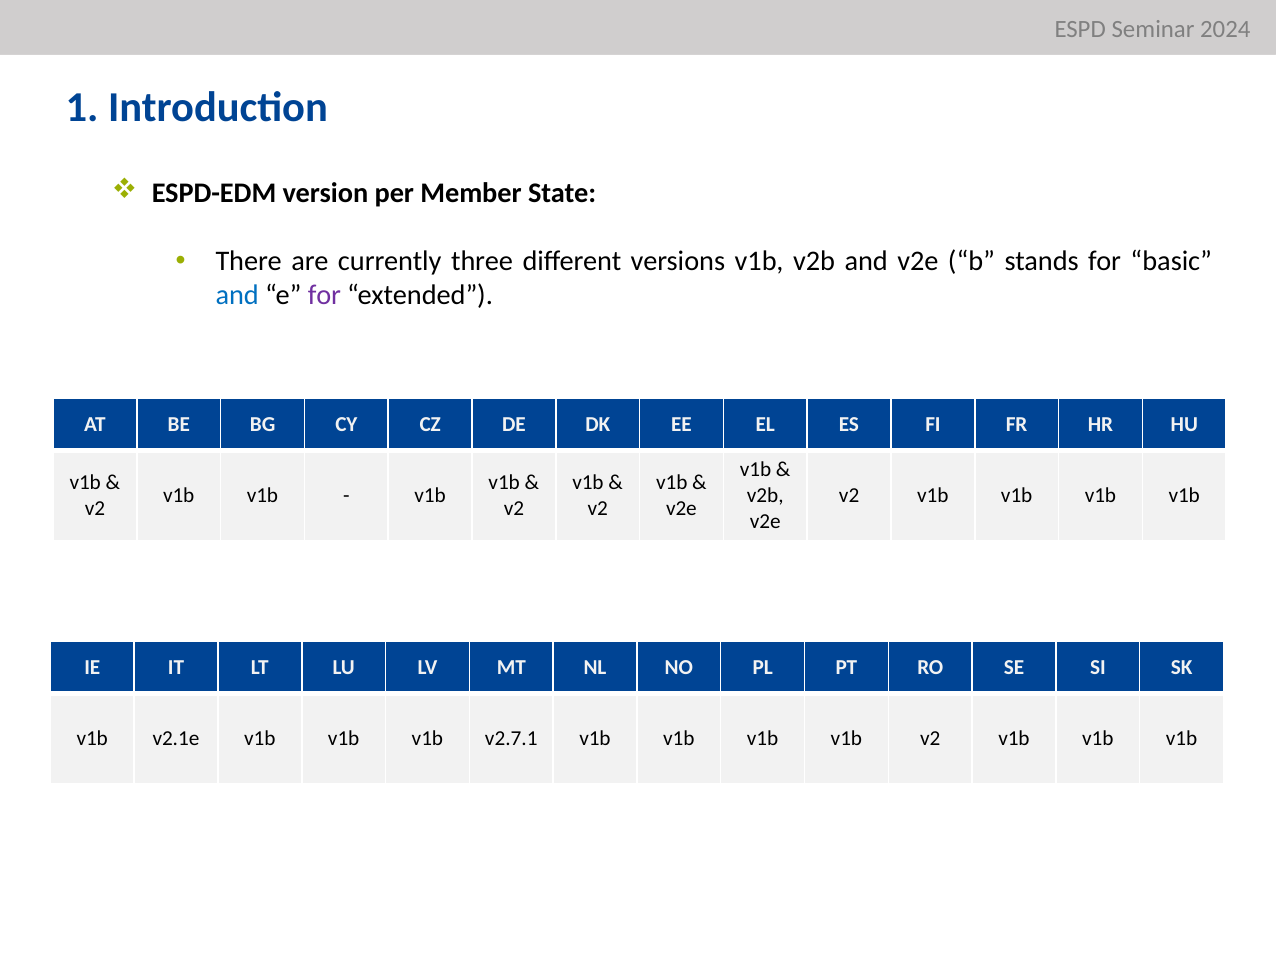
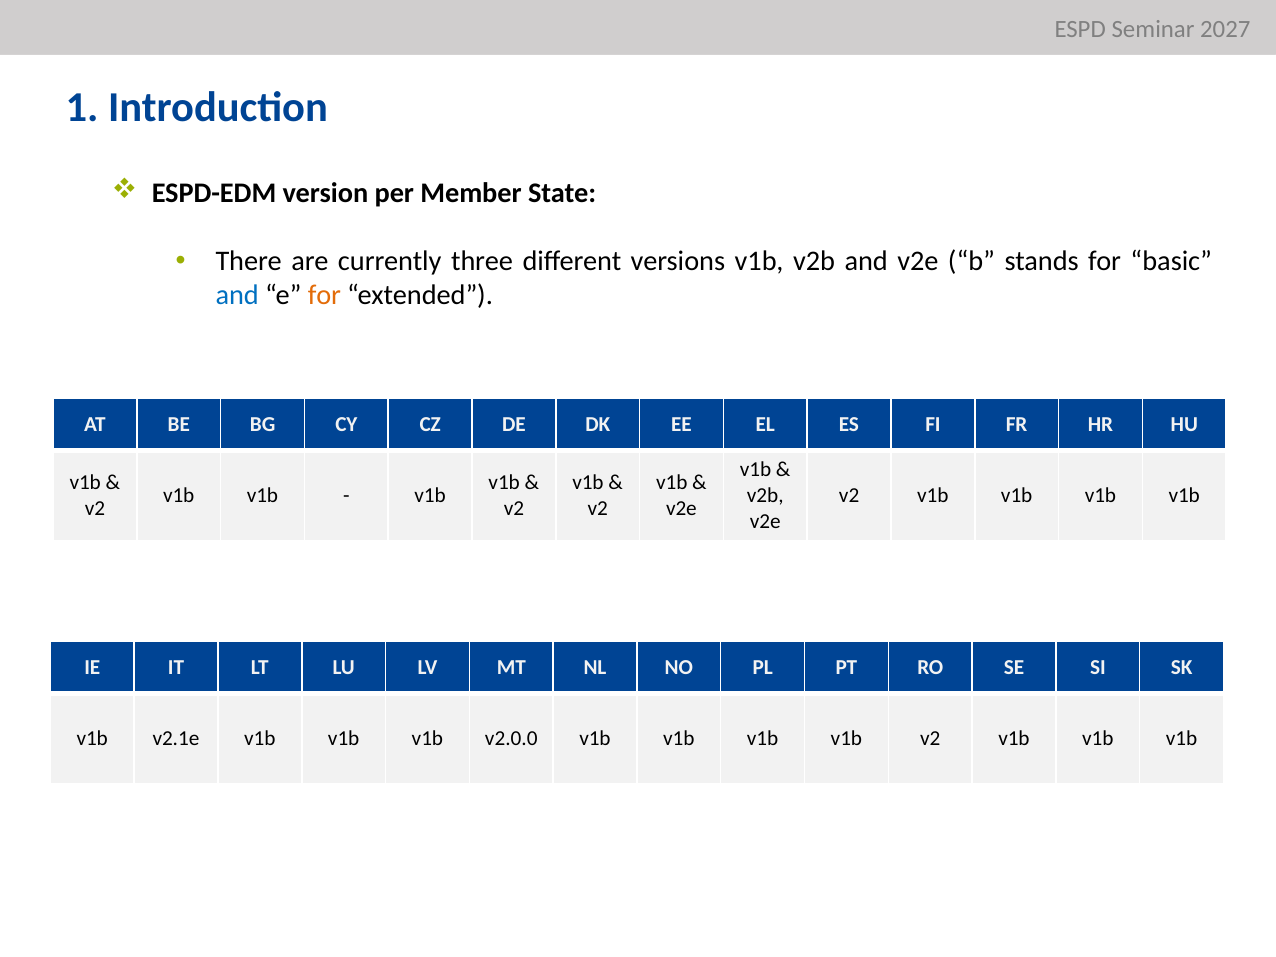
2024: 2024 -> 2027
for at (324, 296) colour: purple -> orange
v2.7.1: v2.7.1 -> v2.0.0
